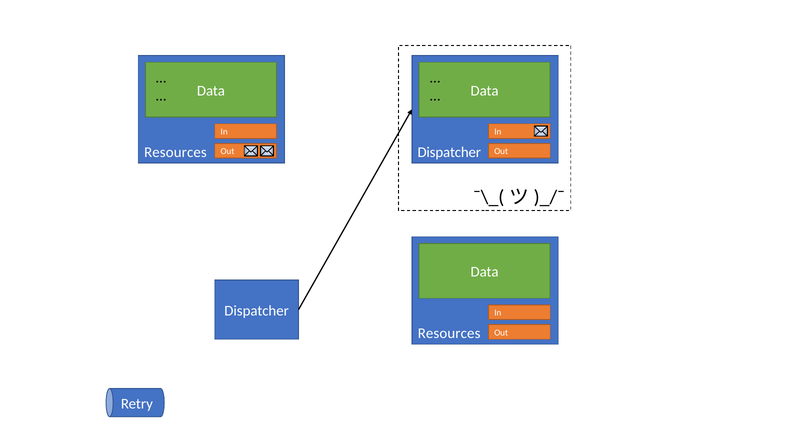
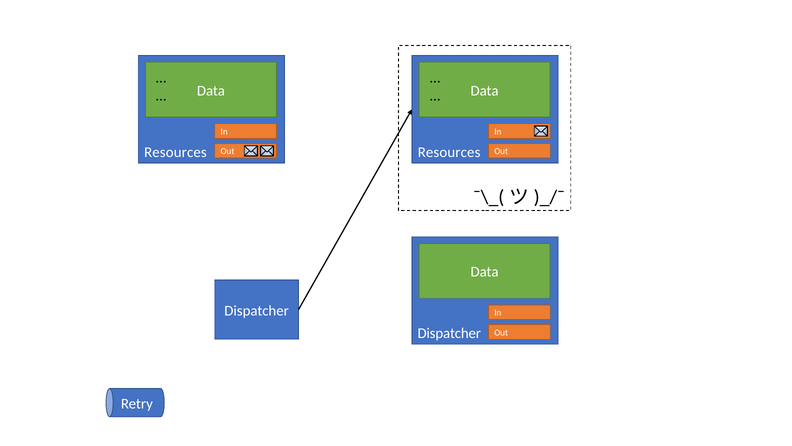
Out Dispatcher: Dispatcher -> Resources
Resources at (449, 333): Resources -> Dispatcher
